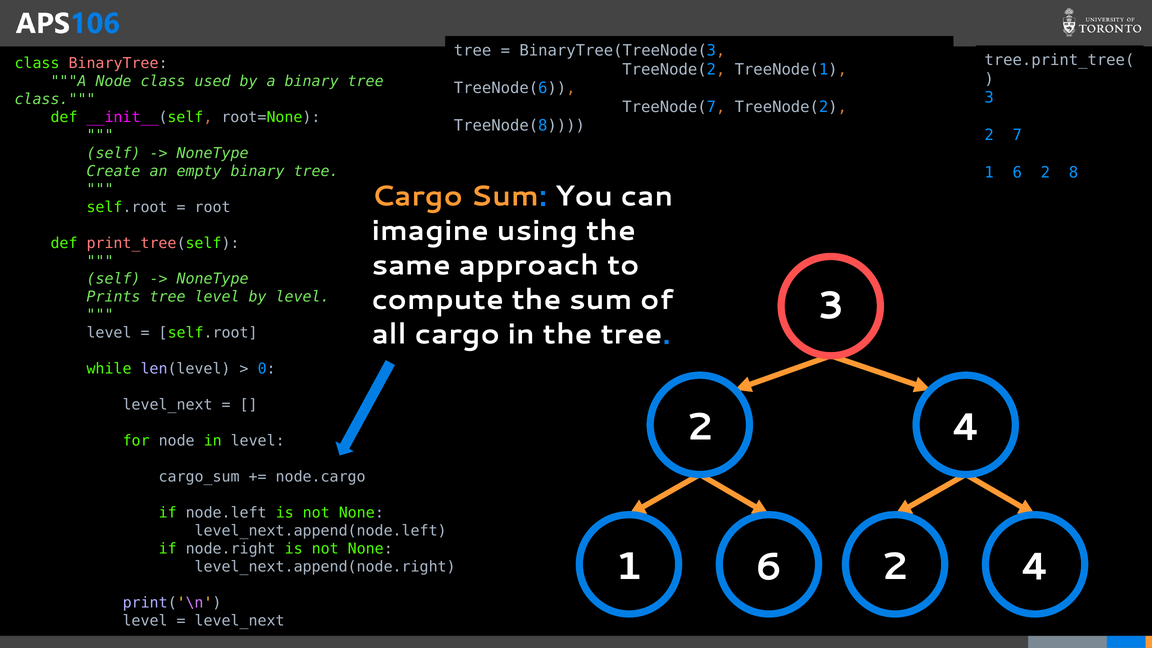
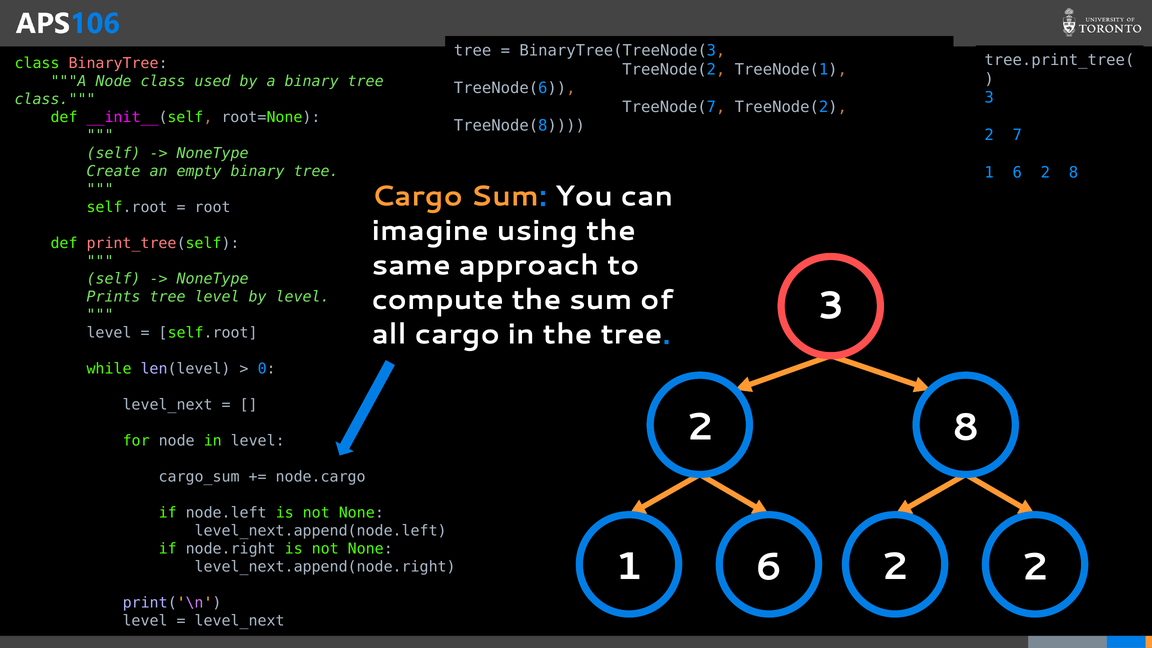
4 at (966, 427): 4 -> 8
6 2 4: 4 -> 2
